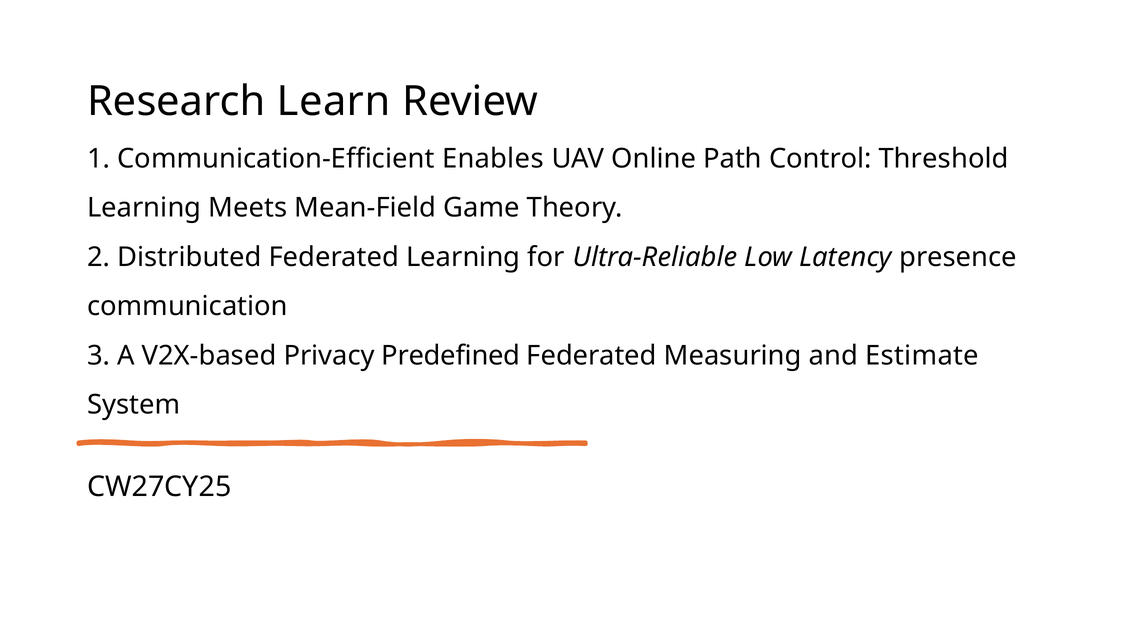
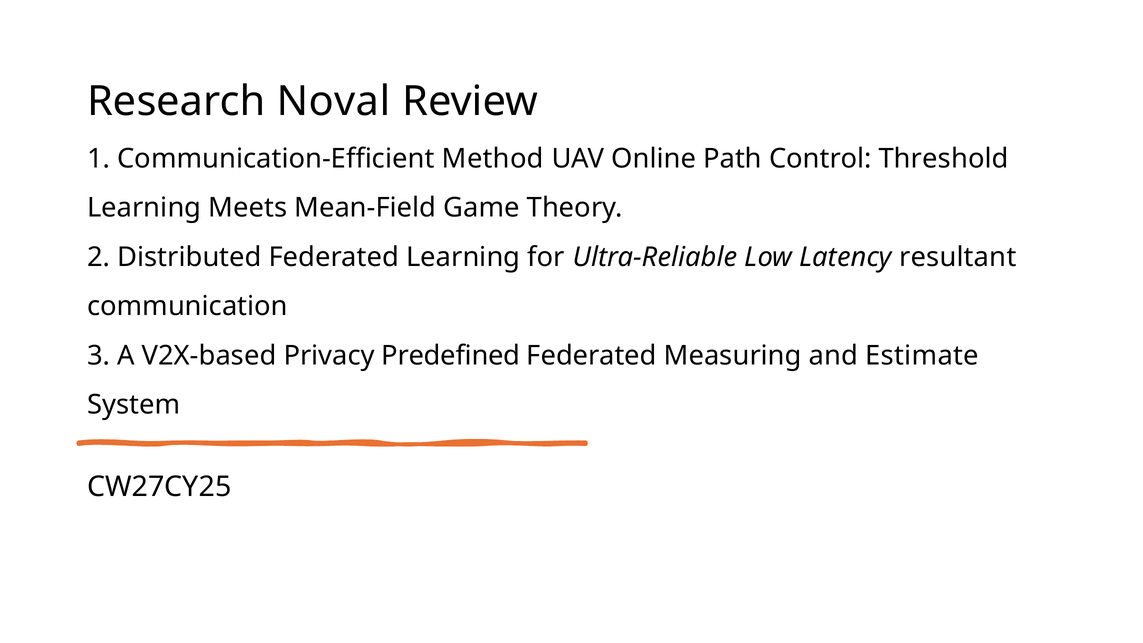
Learn: Learn -> Noval
Enables: Enables -> Method
presence: presence -> resultant
